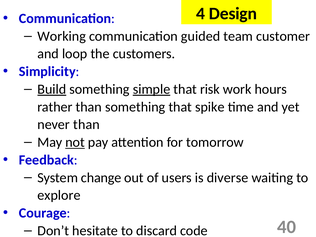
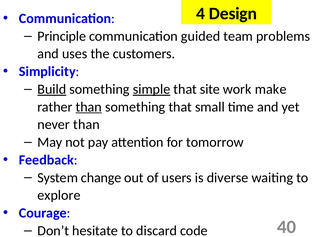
Working: Working -> Principle
customer: customer -> problems
loop: loop -> uses
risk: risk -> site
hours: hours -> make
than at (89, 107) underline: none -> present
spike: spike -> small
not underline: present -> none
